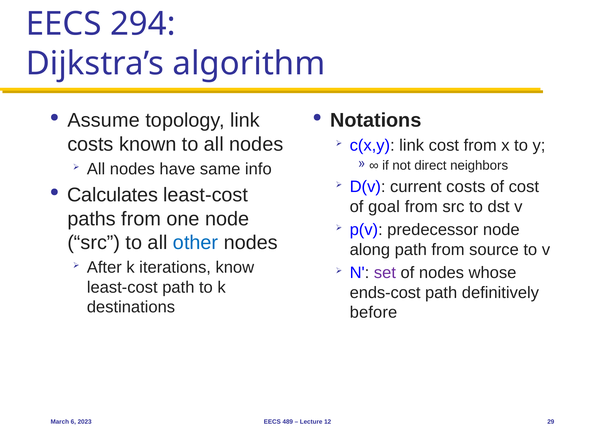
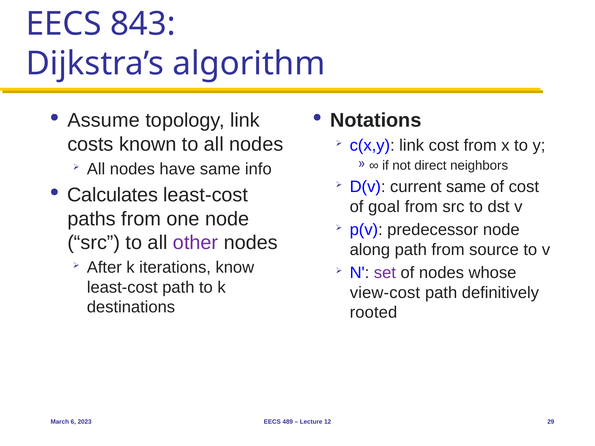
294: 294 -> 843
current costs: costs -> same
other colour: blue -> purple
ends-cost: ends-cost -> view-cost
before: before -> rooted
